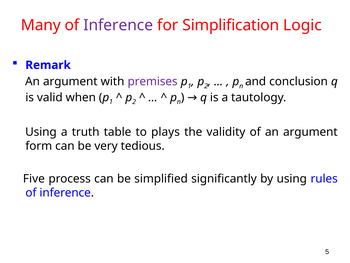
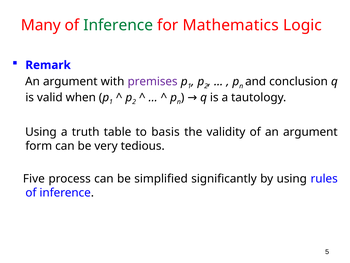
Inference at (118, 25) colour: purple -> green
Simplification: Simplification -> Mathematics
plays: plays -> basis
